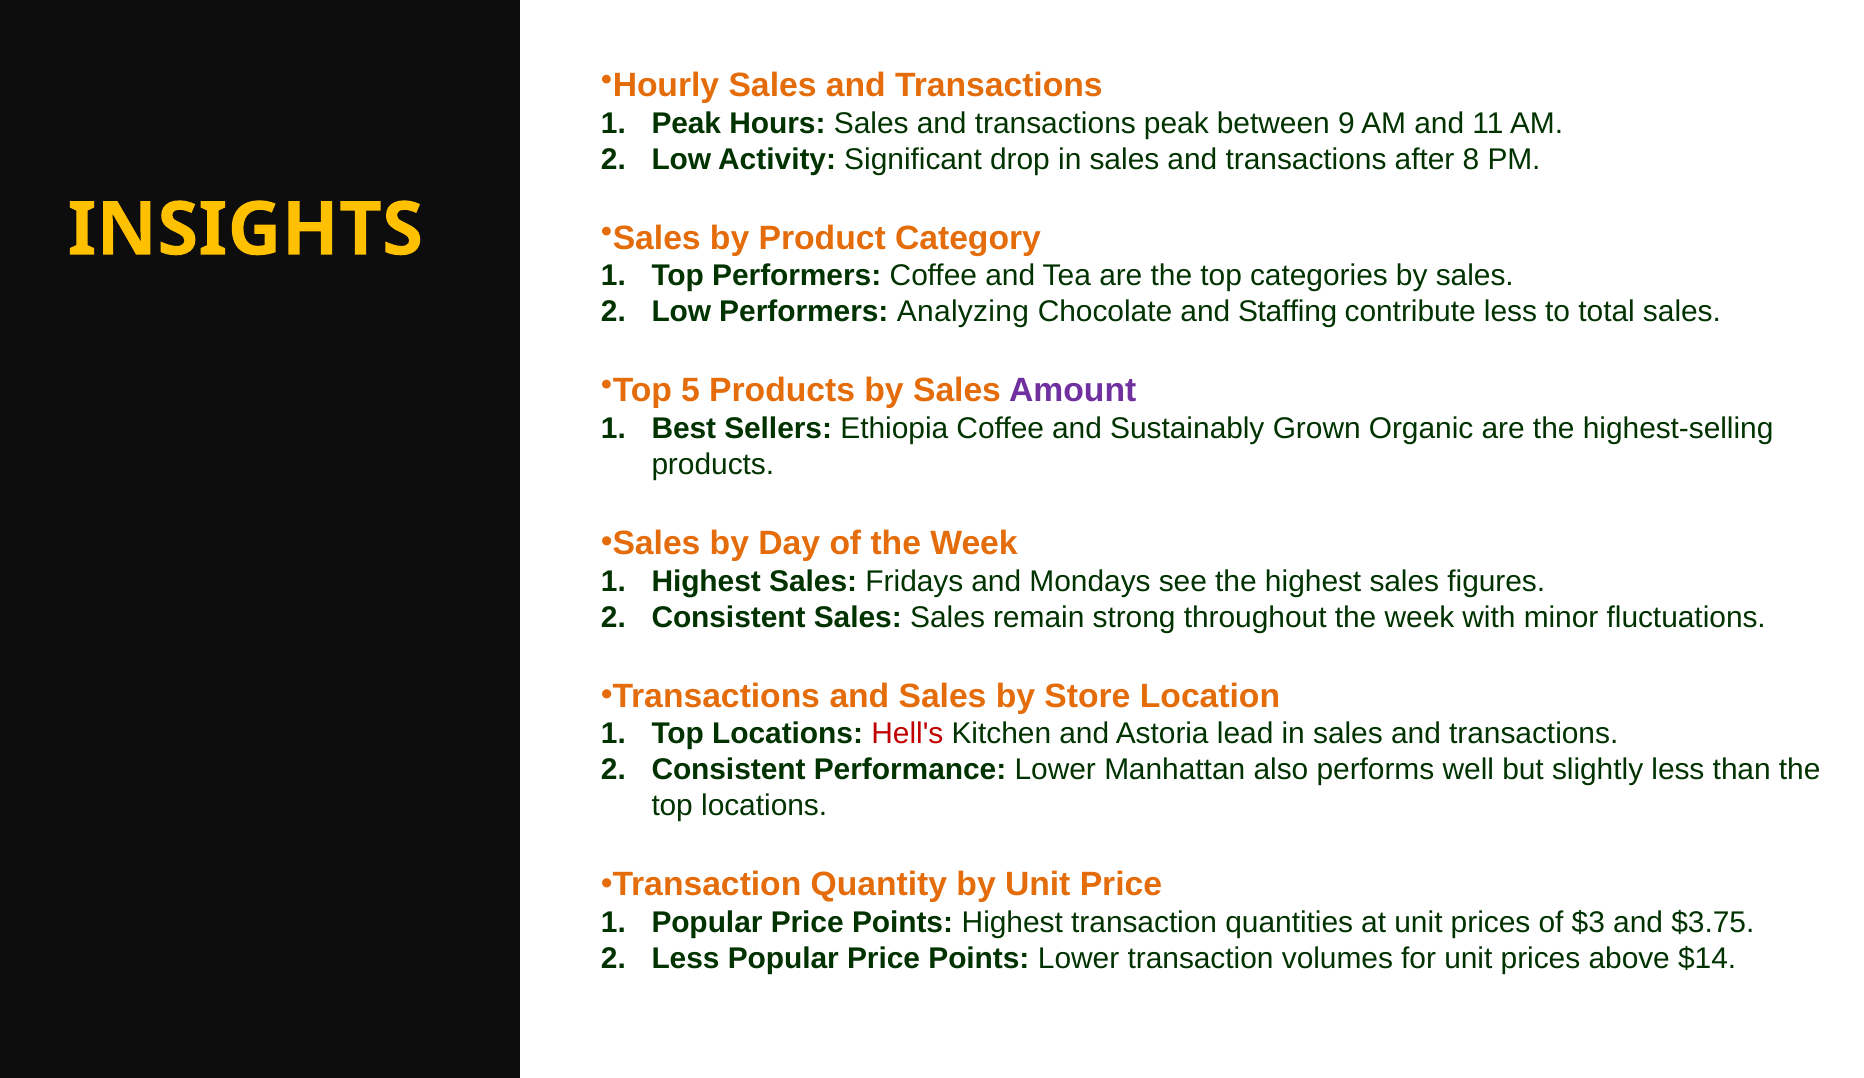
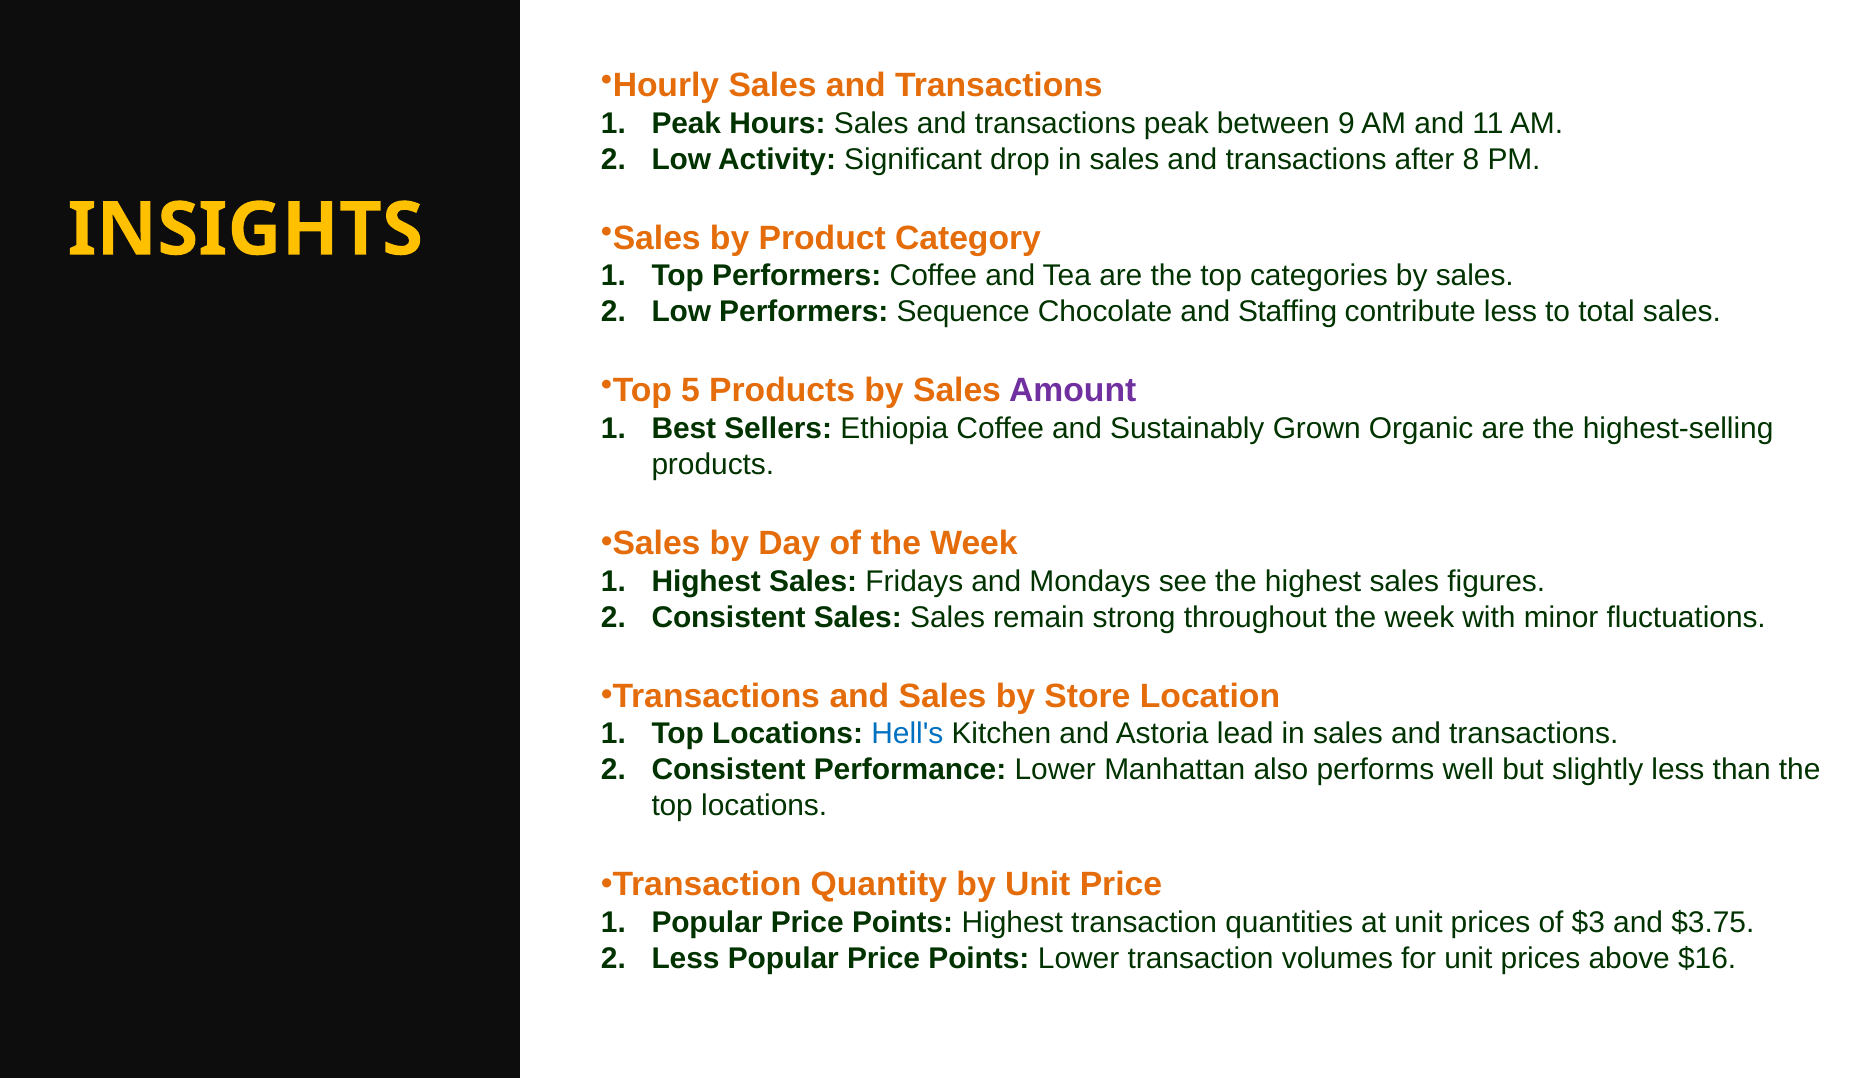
Analyzing: Analyzing -> Sequence
Hell's colour: red -> blue
$14: $14 -> $16
